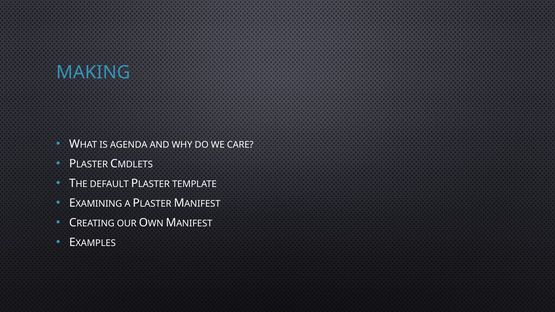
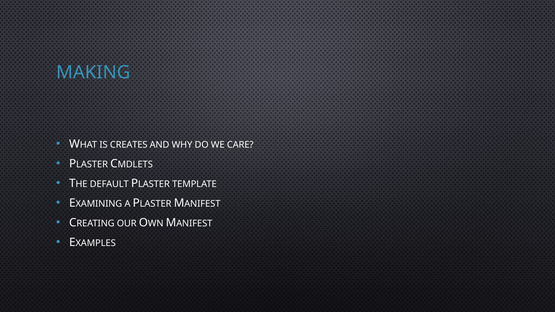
AGENDA: AGENDA -> CREATES
